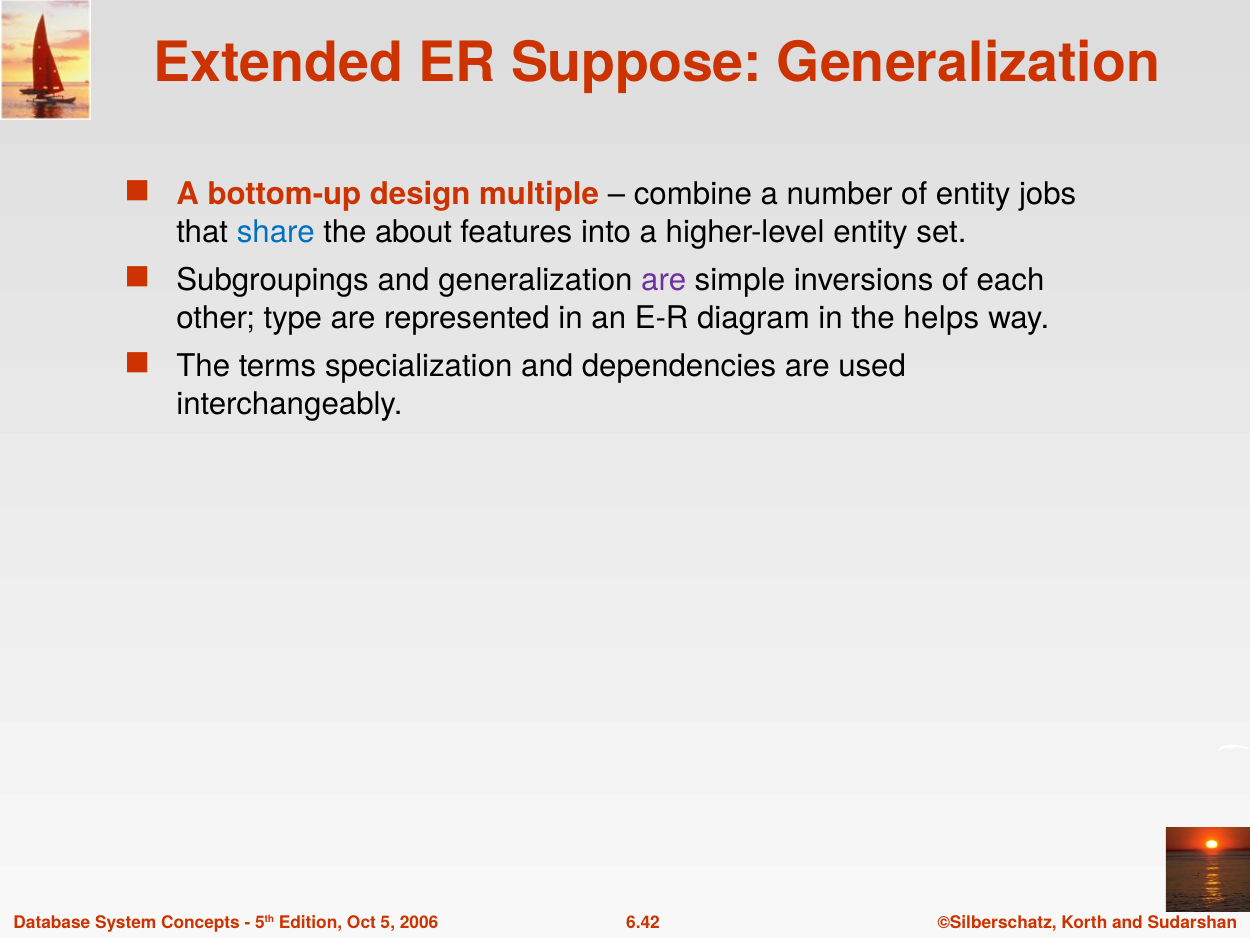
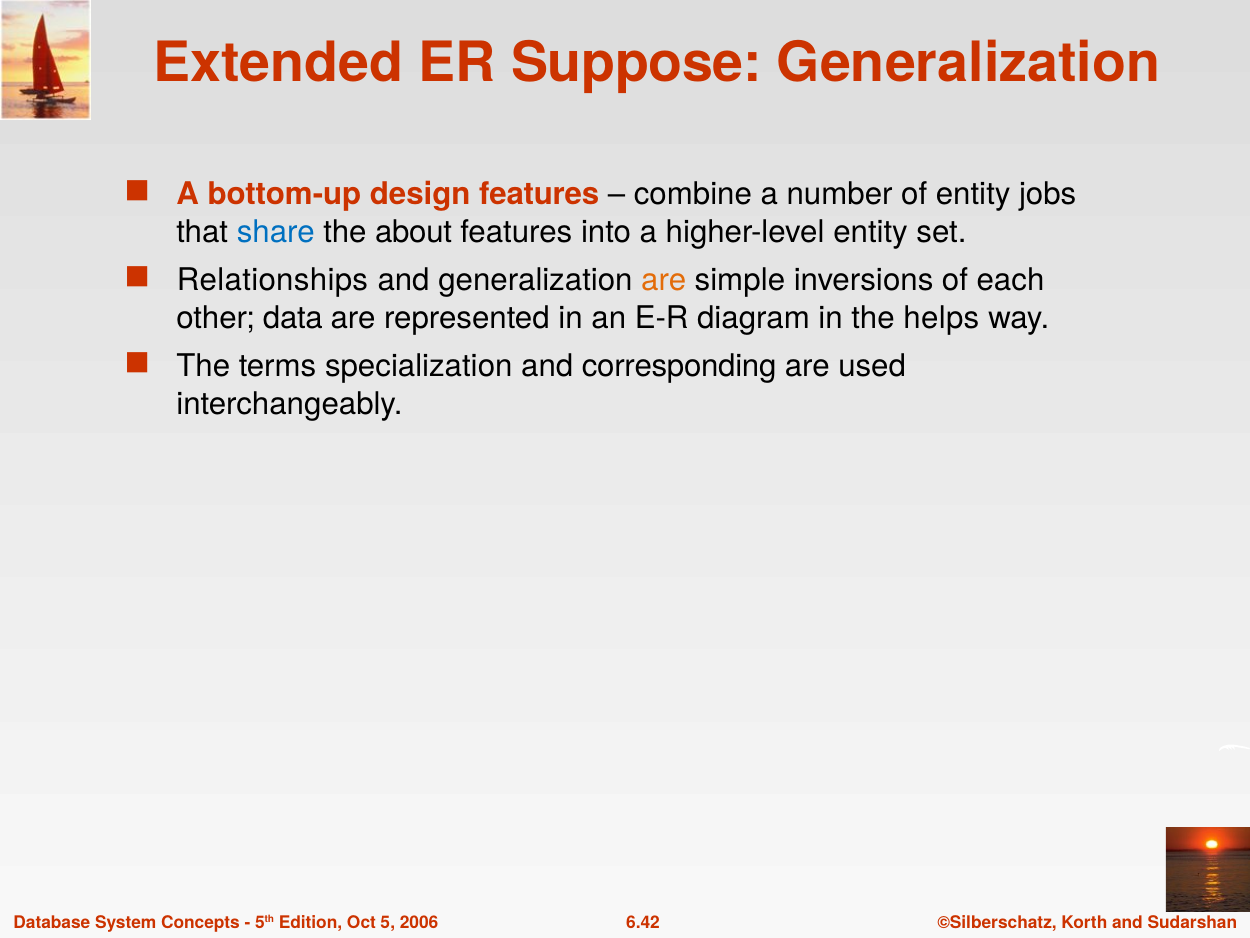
design multiple: multiple -> features
Subgroupings: Subgroupings -> Relationships
are at (664, 280) colour: purple -> orange
type: type -> data
dependencies: dependencies -> corresponding
